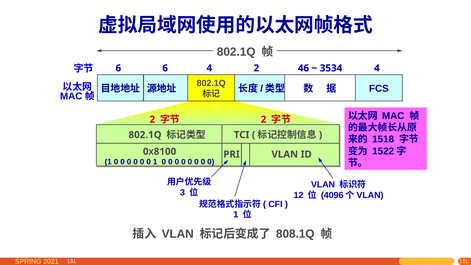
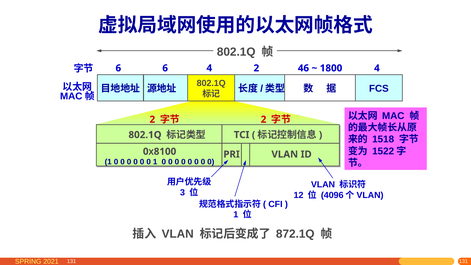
3534: 3534 -> 1800
808.1Q: 808.1Q -> 872.1Q
